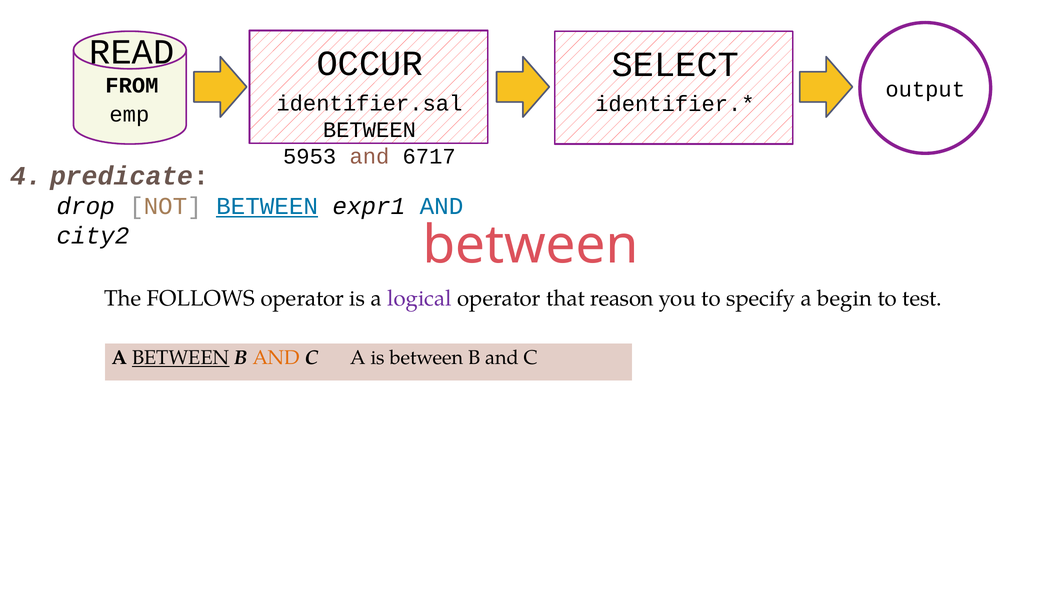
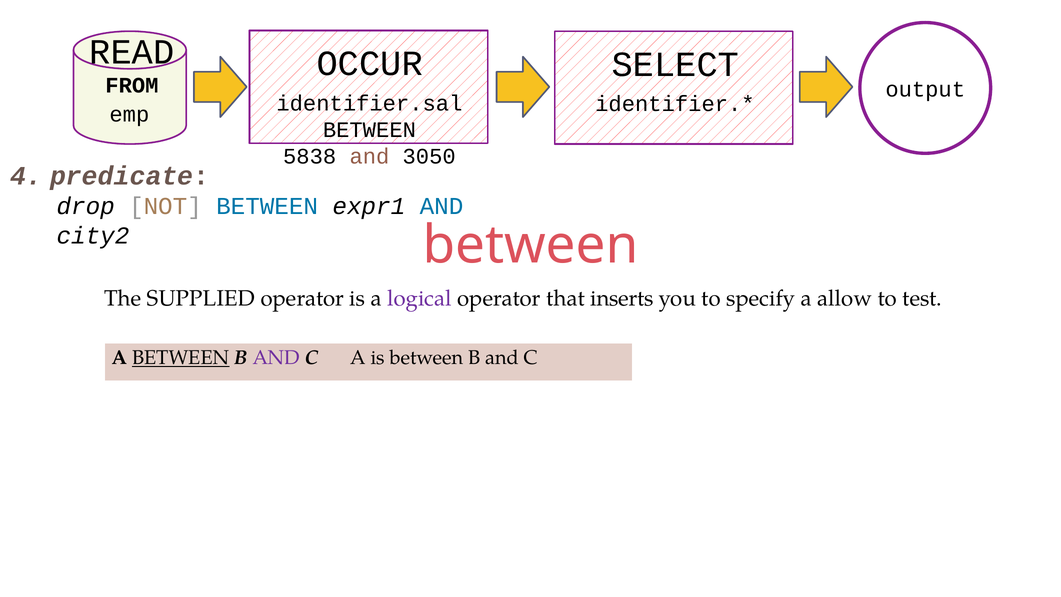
5953: 5953 -> 5838
6717: 6717 -> 3050
BETWEEN at (267, 206) underline: present -> none
FOLLOWS: FOLLOWS -> SUPPLIED
reason: reason -> inserts
begin: begin -> allow
AND at (276, 358) colour: orange -> purple
